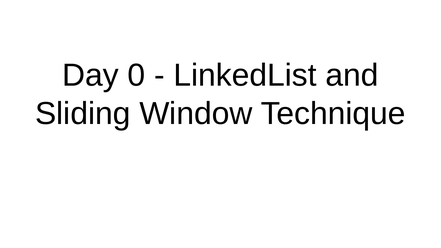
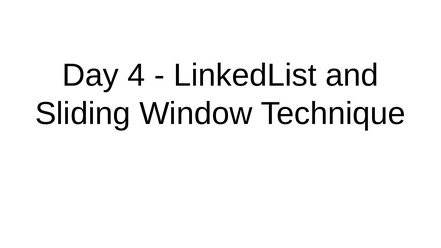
0: 0 -> 4
